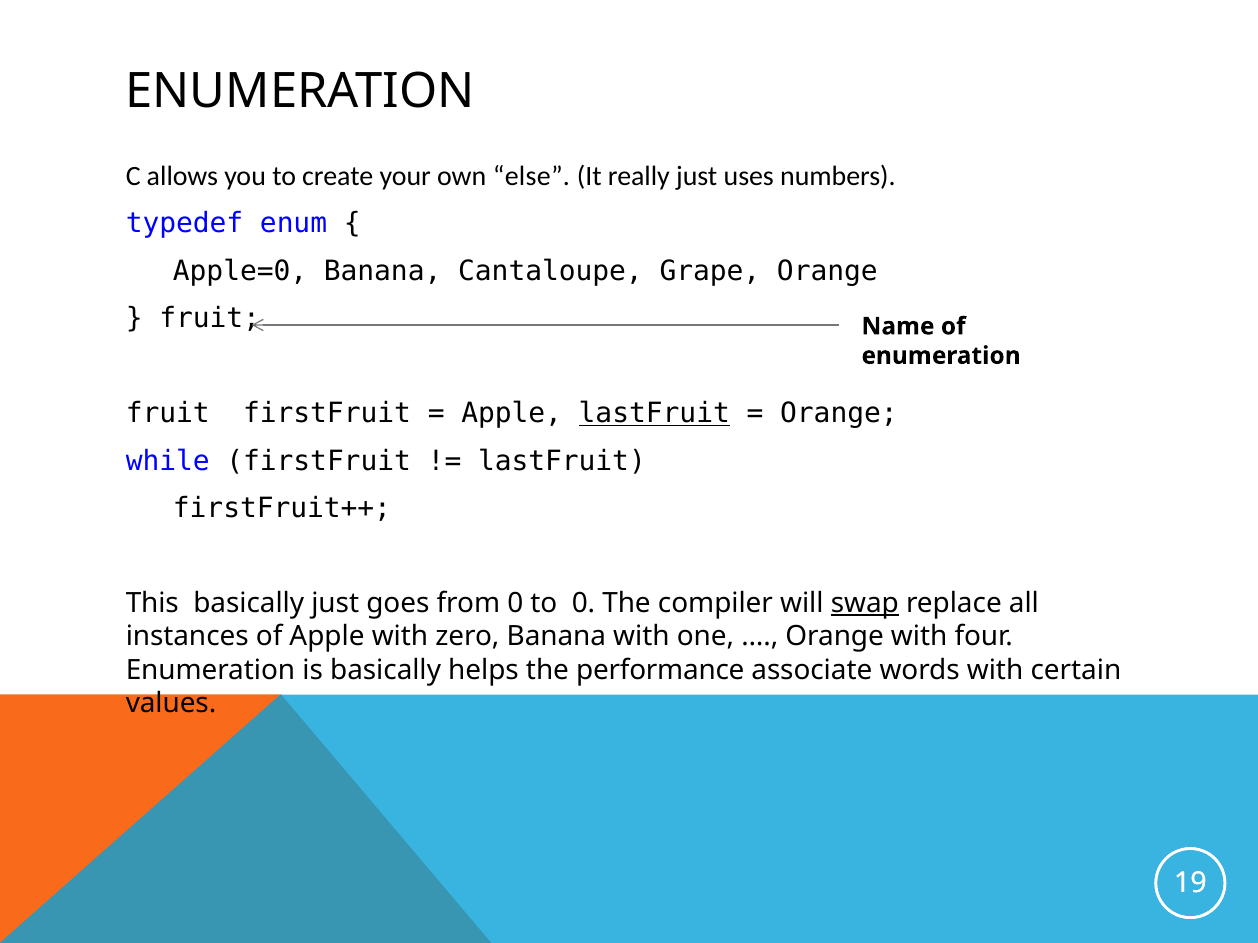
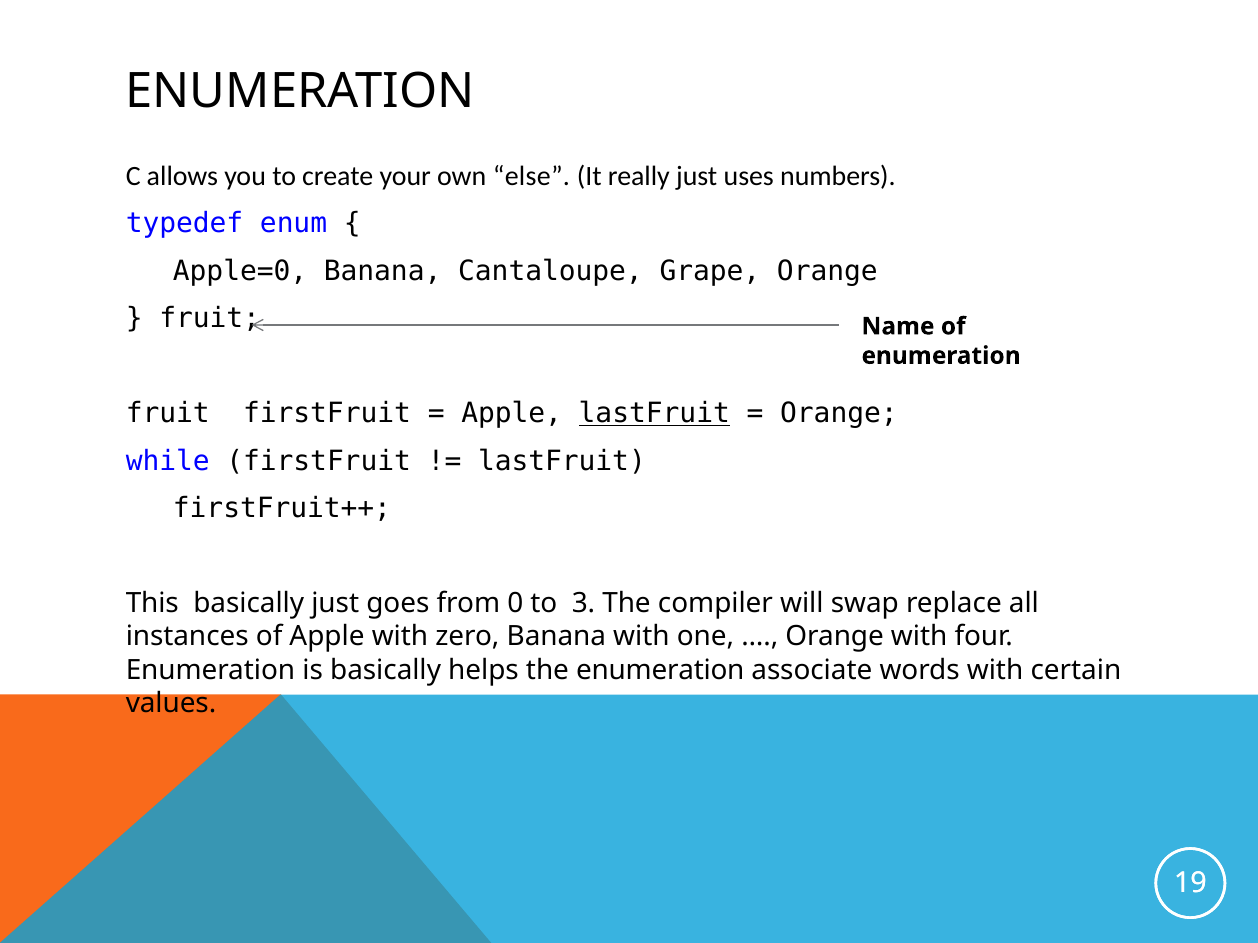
to 0: 0 -> 3
swap underline: present -> none
the performance: performance -> enumeration
